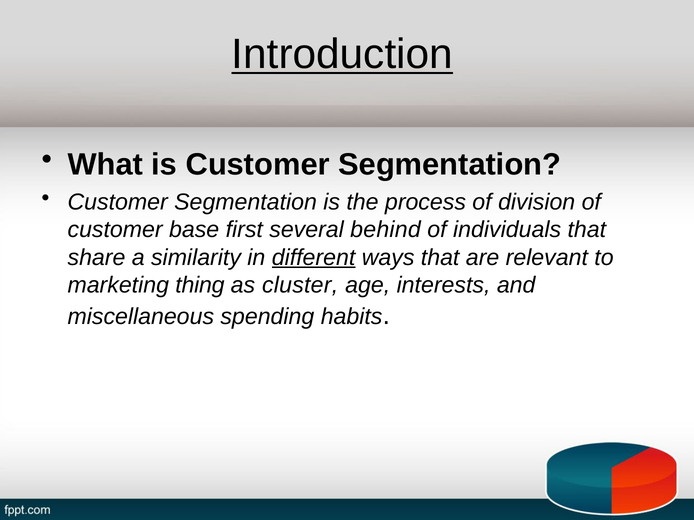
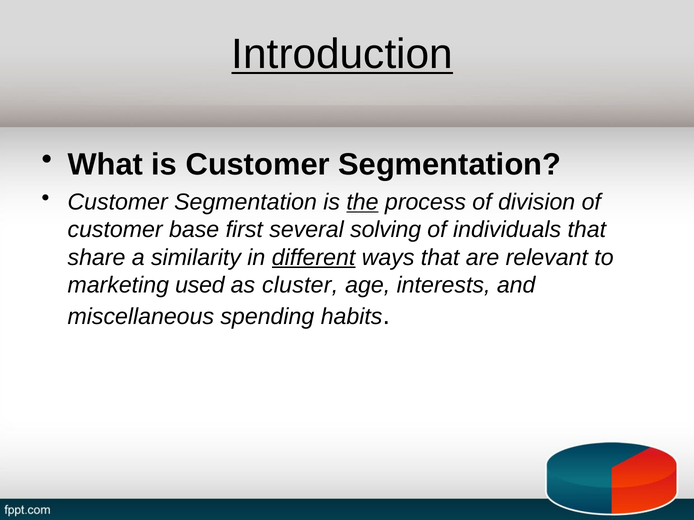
the underline: none -> present
behind: behind -> solving
thing: thing -> used
